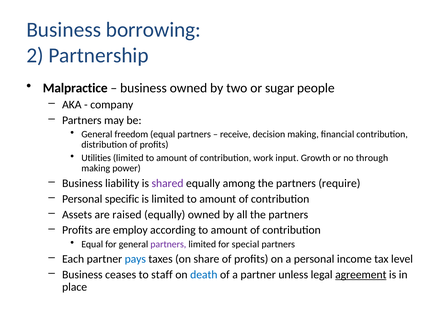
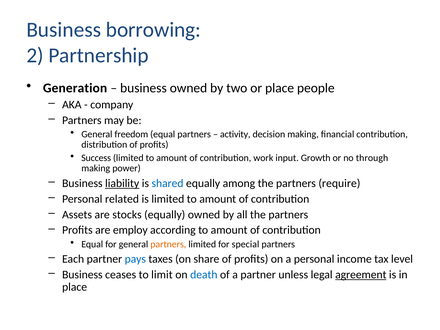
Malpractice: Malpractice -> Generation
or sugar: sugar -> place
receive: receive -> activity
Utilities: Utilities -> Success
liability underline: none -> present
shared colour: purple -> blue
specific: specific -> related
raised: raised -> stocks
partners at (168, 244) colour: purple -> orange
staff: staff -> limit
